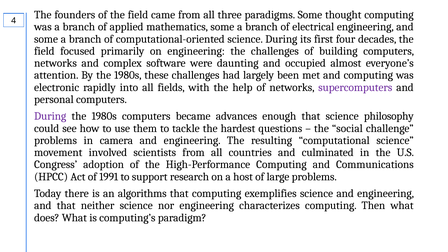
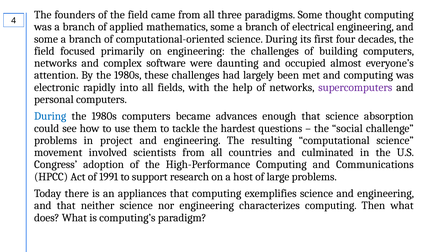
During at (50, 116) colour: purple -> blue
philosophy: philosophy -> absorption
camera: camera -> project
algorithms: algorithms -> appliances
